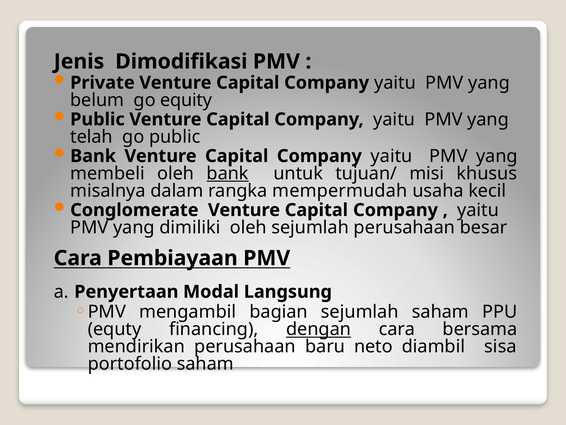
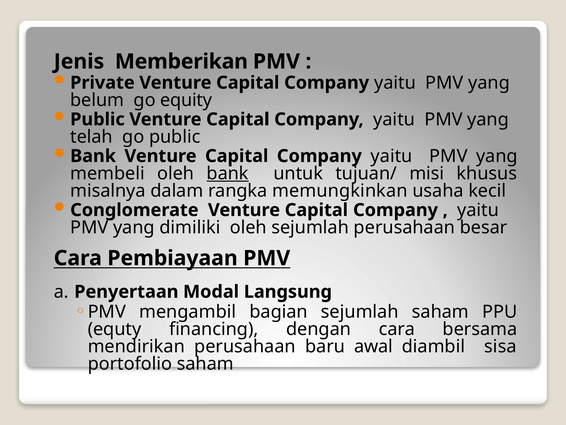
Dimodifikasi: Dimodifikasi -> Memberikan
mempermudah: mempermudah -> memungkinkan
dengan underline: present -> none
neto: neto -> awal
